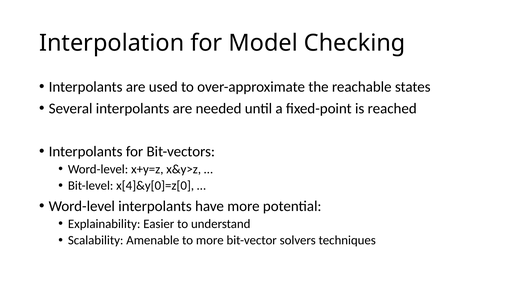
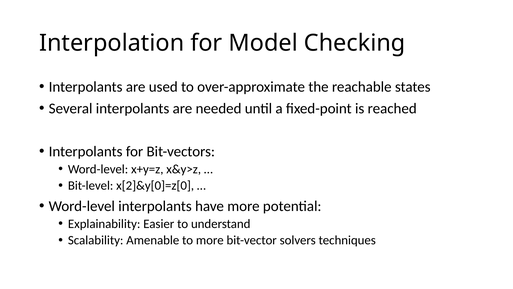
x[4]&y[0]=z[0: x[4]&y[0]=z[0 -> x[2]&y[0]=z[0
